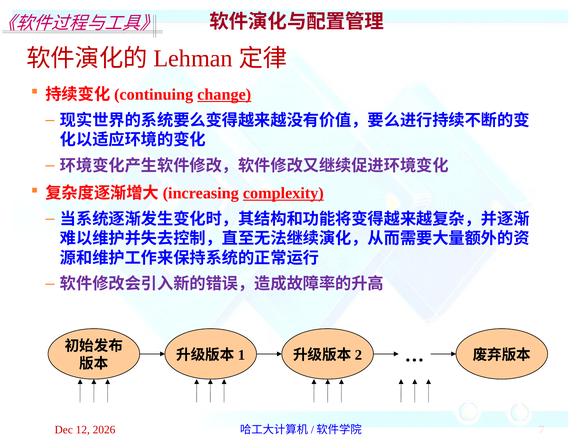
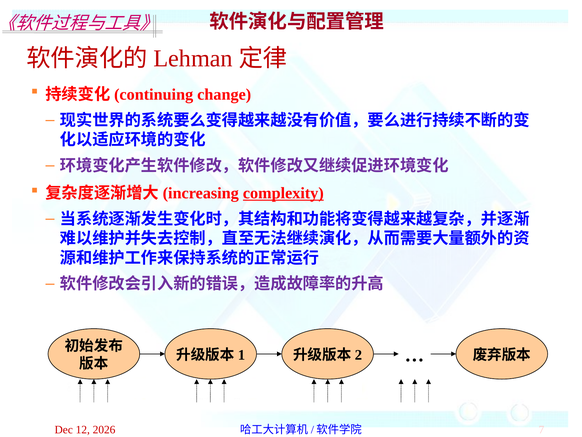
change underline: present -> none
